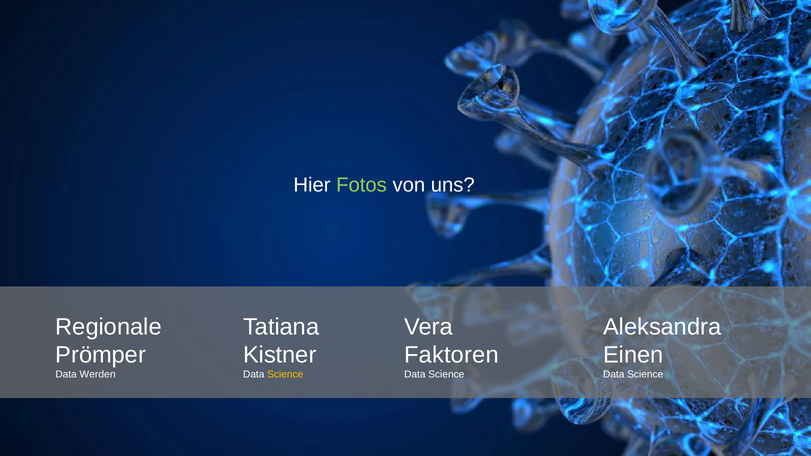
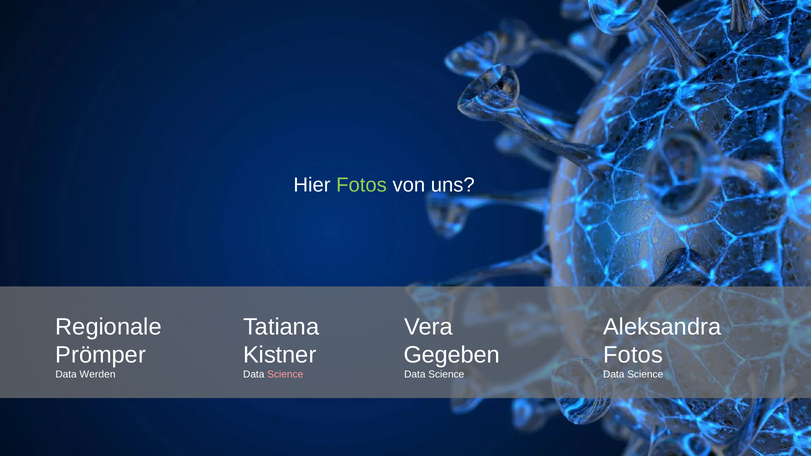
Faktoren: Faktoren -> Gegeben
Einen at (633, 355): Einen -> Fotos
Science at (285, 375) colour: yellow -> pink
